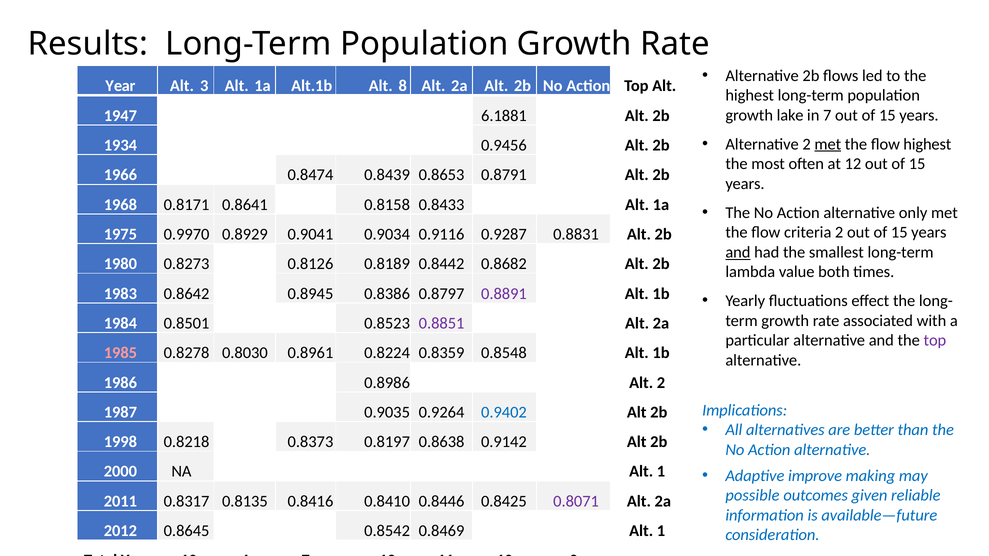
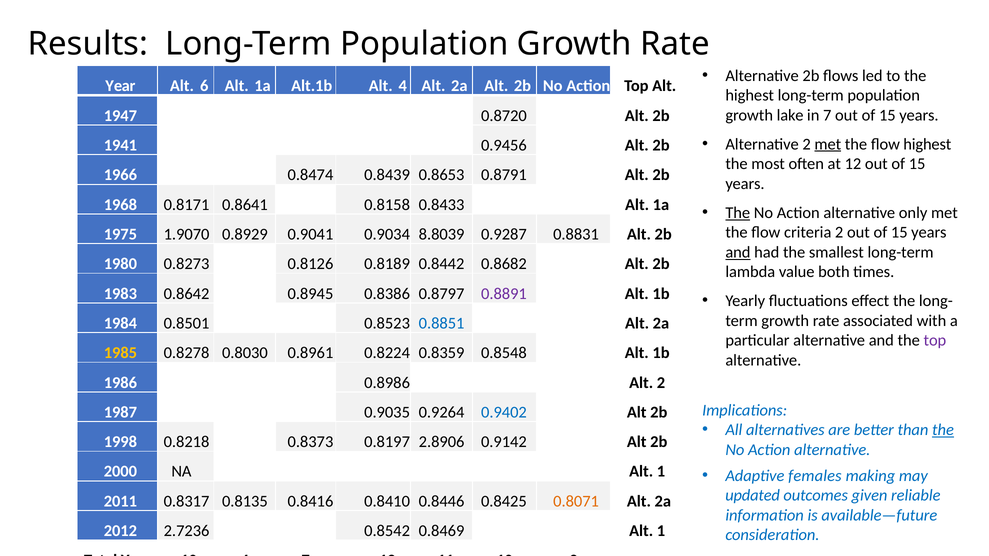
3: 3 -> 6
Alt 8: 8 -> 4
6.1881: 6.1881 -> 0.8720
1934: 1934 -> 1941
The at (738, 213) underline: none -> present
0.9970: 0.9970 -> 1.9070
0.9116: 0.9116 -> 8.8039
0.8851 colour: purple -> blue
1985 colour: pink -> yellow
the at (943, 430) underline: none -> present
0.8638: 0.8638 -> 2.8906
improve: improve -> females
possible: possible -> updated
0.8071 colour: purple -> orange
0.8645: 0.8645 -> 2.7236
